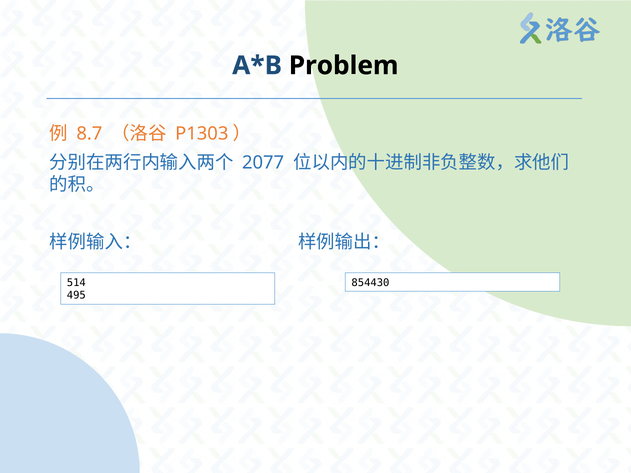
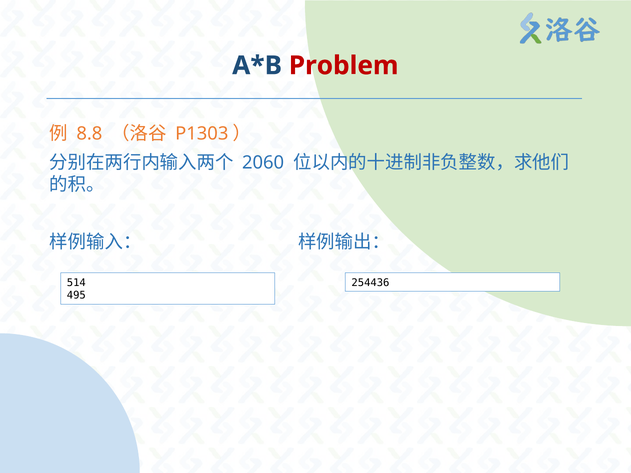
Problem colour: black -> red
8.7: 8.7 -> 8.8
2077: 2077 -> 2060
854430: 854430 -> 254436
